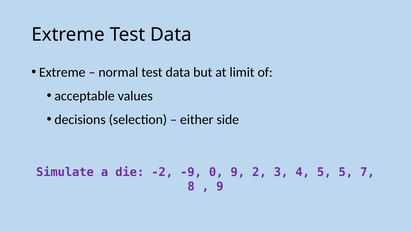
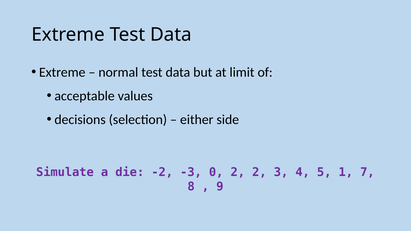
-9: -9 -> -3
0 9: 9 -> 2
5 5: 5 -> 1
